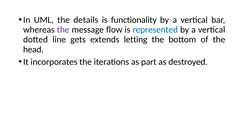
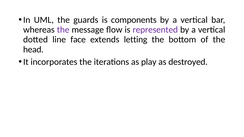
details: details -> guards
functionality: functionality -> components
represented colour: blue -> purple
gets: gets -> face
part: part -> play
